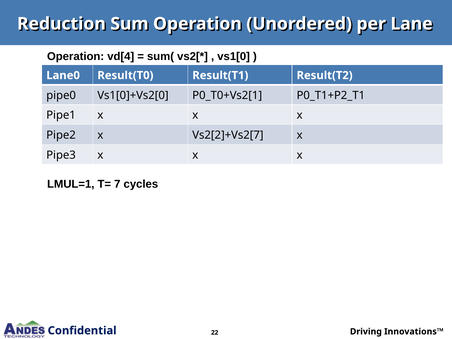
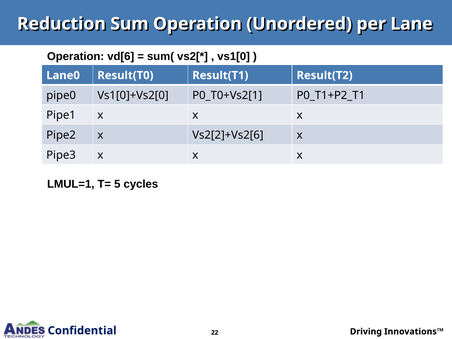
vd[4: vd[4 -> vd[6
Vs2[2]+Vs2[7: Vs2[2]+Vs2[7 -> Vs2[2]+Vs2[6
7: 7 -> 5
